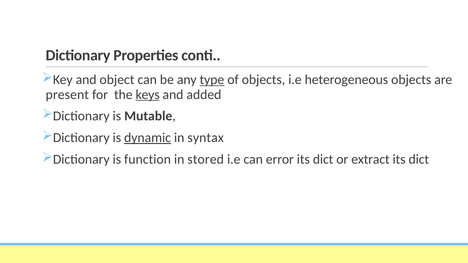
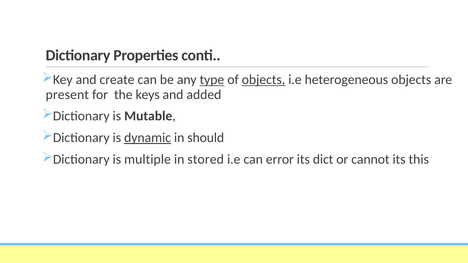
object: object -> create
objects at (263, 80) underline: none -> present
keys underline: present -> none
syntax: syntax -> should
function: function -> multiple
extract: extract -> cannot
dict at (419, 159): dict -> this
